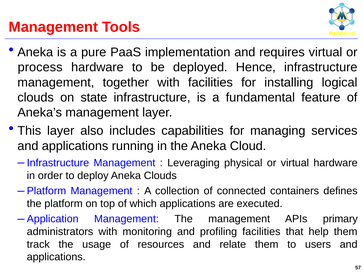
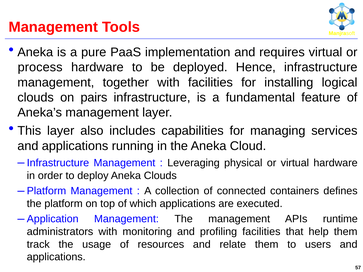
state: state -> pairs
primary: primary -> runtime
